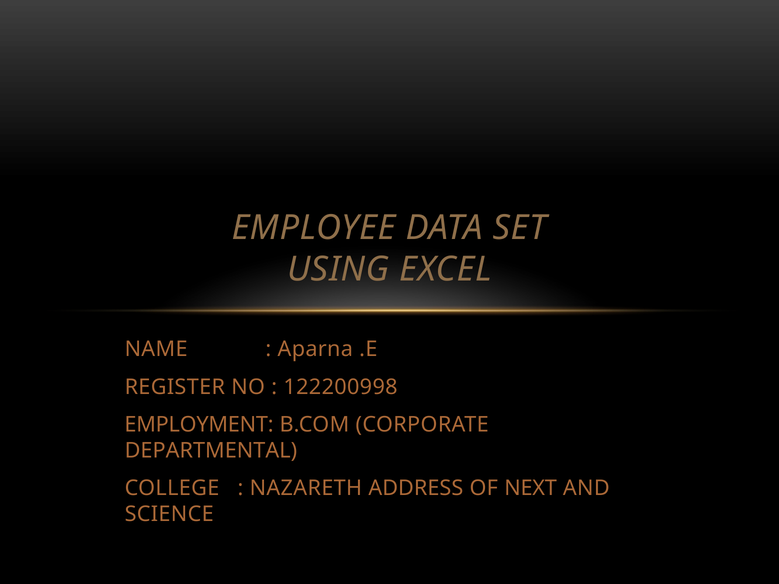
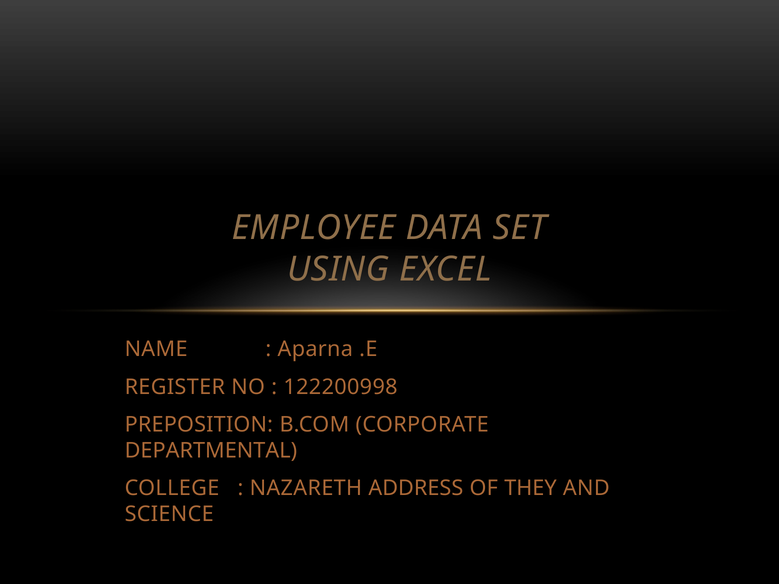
EMPLOYMENT: EMPLOYMENT -> PREPOSITION
NEXT: NEXT -> THEY
